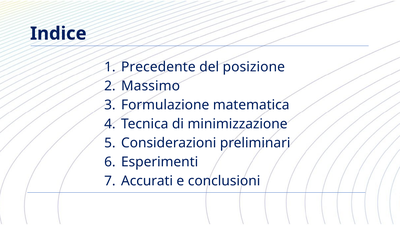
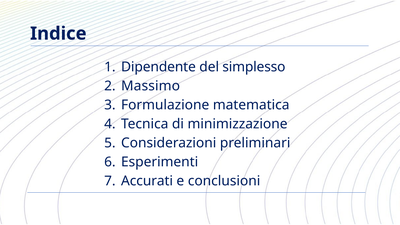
Precedente: Precedente -> Dipendente
posizione: posizione -> simplesso
